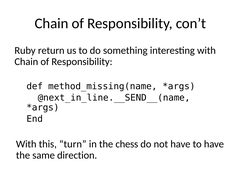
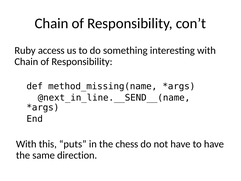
return: return -> access
turn: turn -> puts
